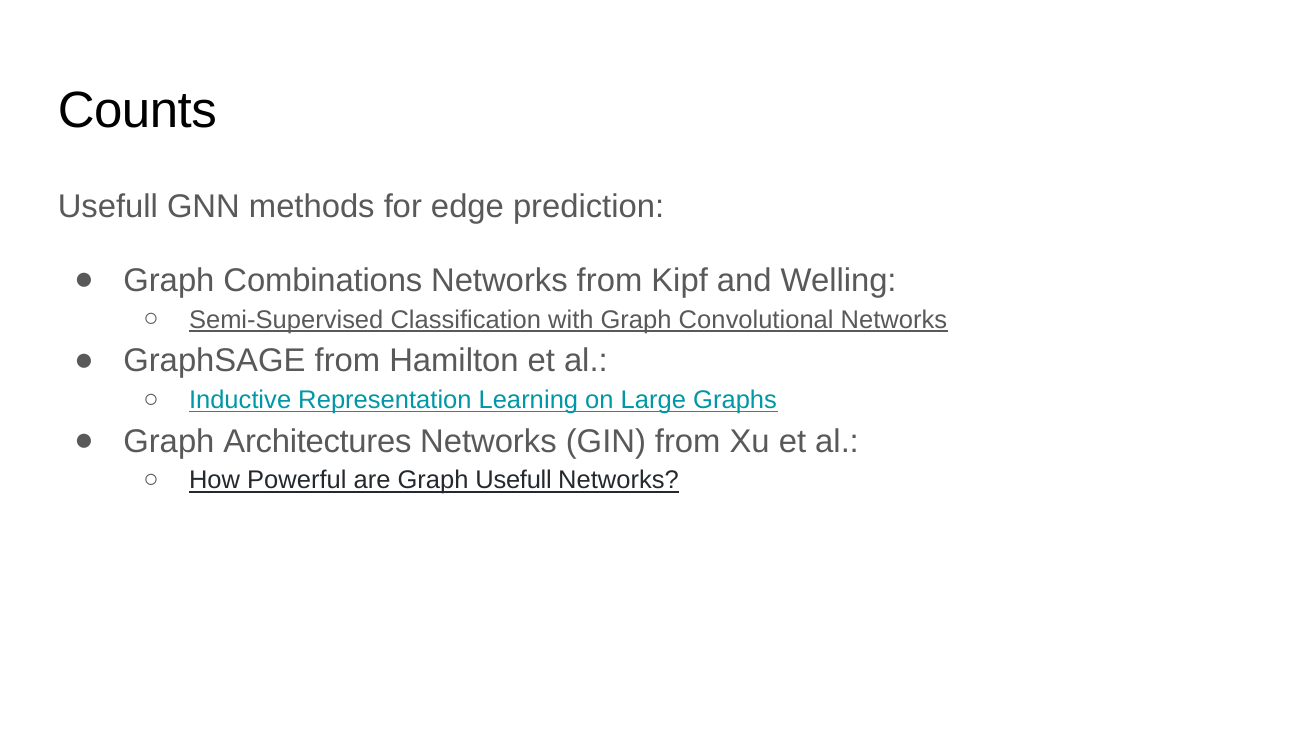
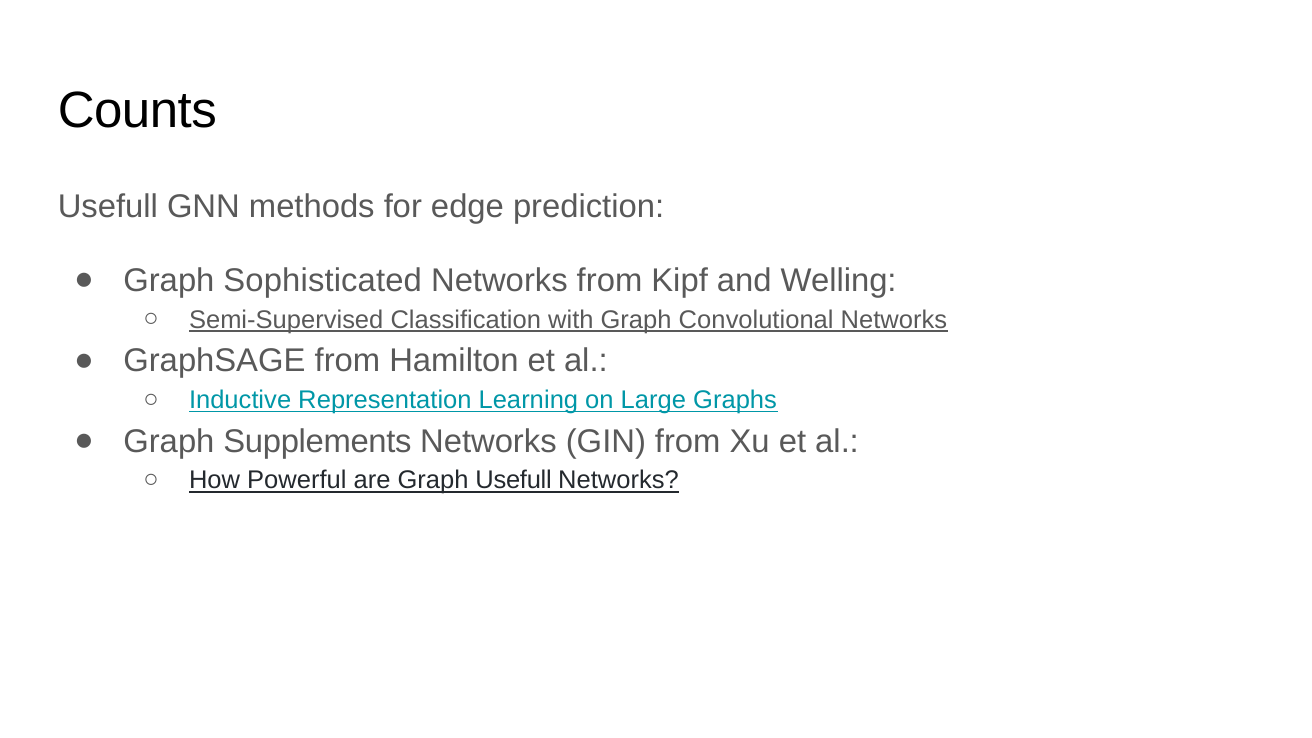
Combinations: Combinations -> Sophisticated
Architectures: Architectures -> Supplements
